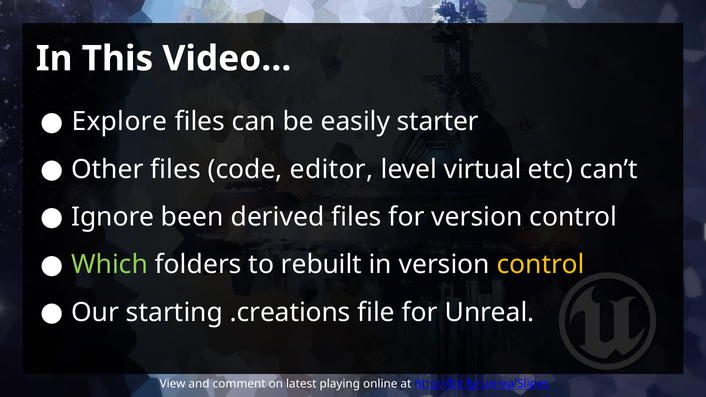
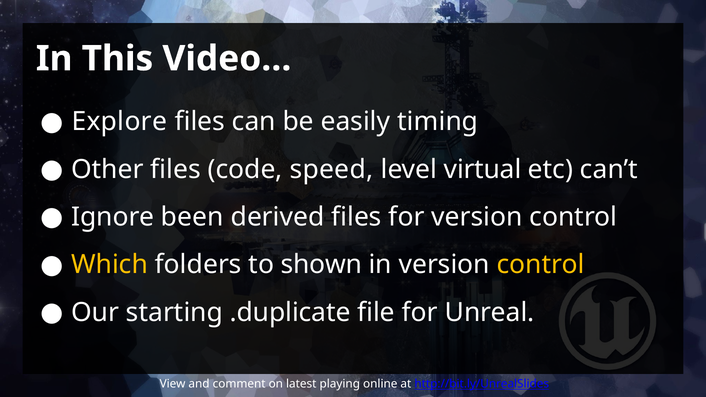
starter: starter -> timing
editor: editor -> speed
Which colour: light green -> yellow
rebuilt: rebuilt -> shown
.creations: .creations -> .duplicate
